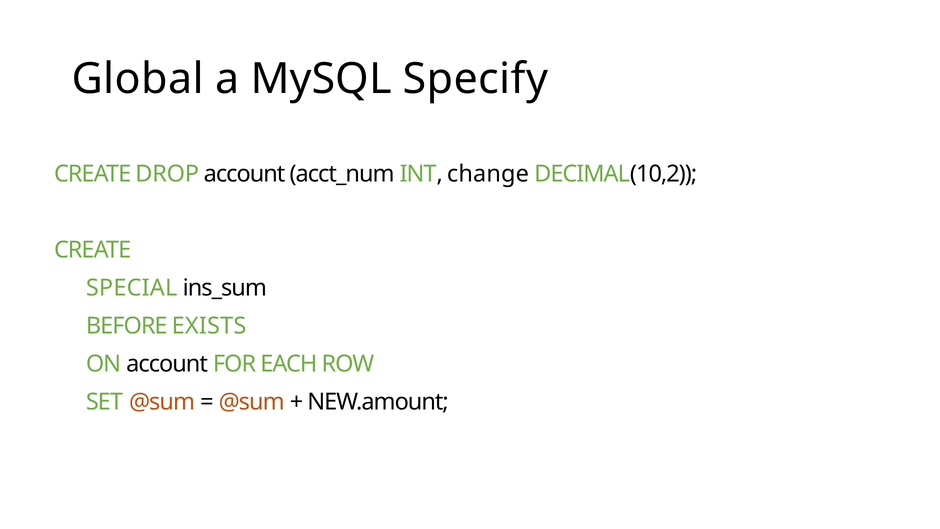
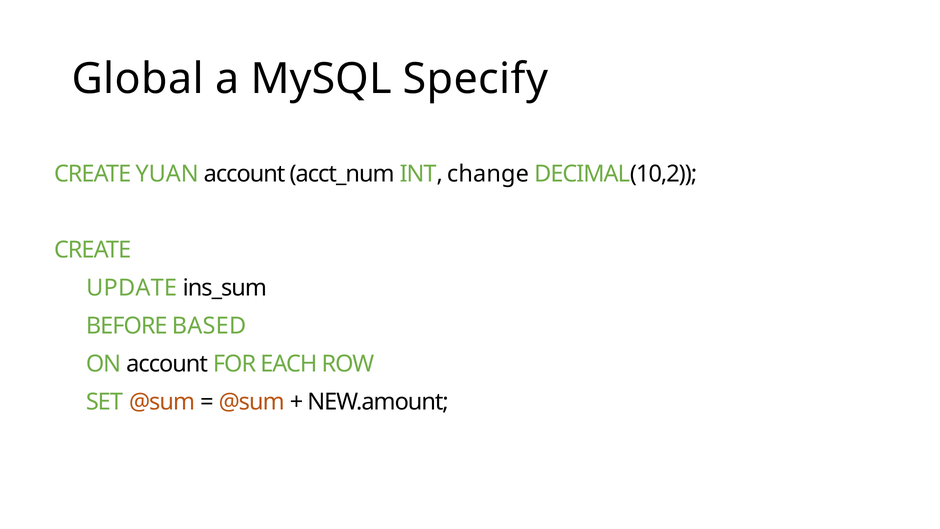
DROP: DROP -> YUAN
SPECIAL: SPECIAL -> UPDATE
EXISTS: EXISTS -> BASED
